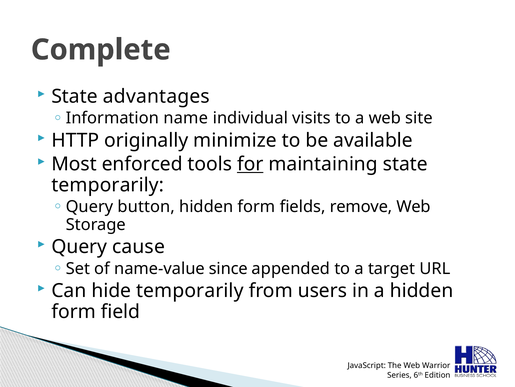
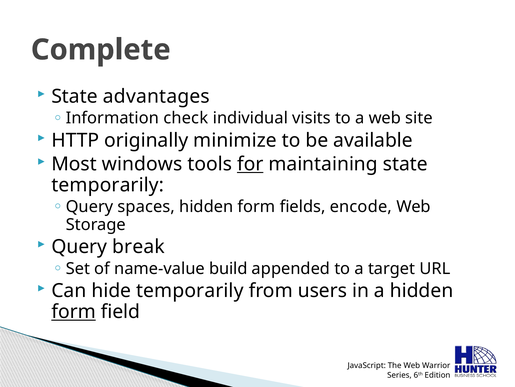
name: name -> check
enforced: enforced -> windows
button: button -> spaces
remove: remove -> encode
cause: cause -> break
since: since -> build
form at (74, 311) underline: none -> present
